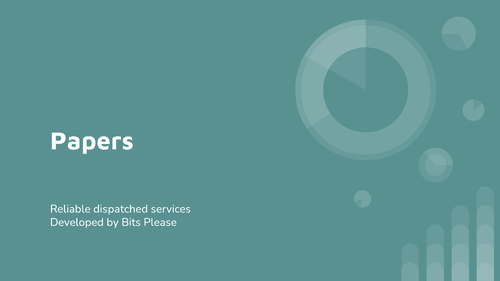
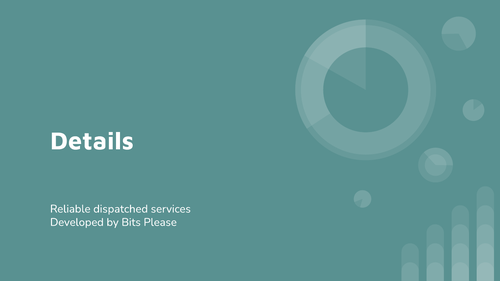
Papers: Papers -> Details
